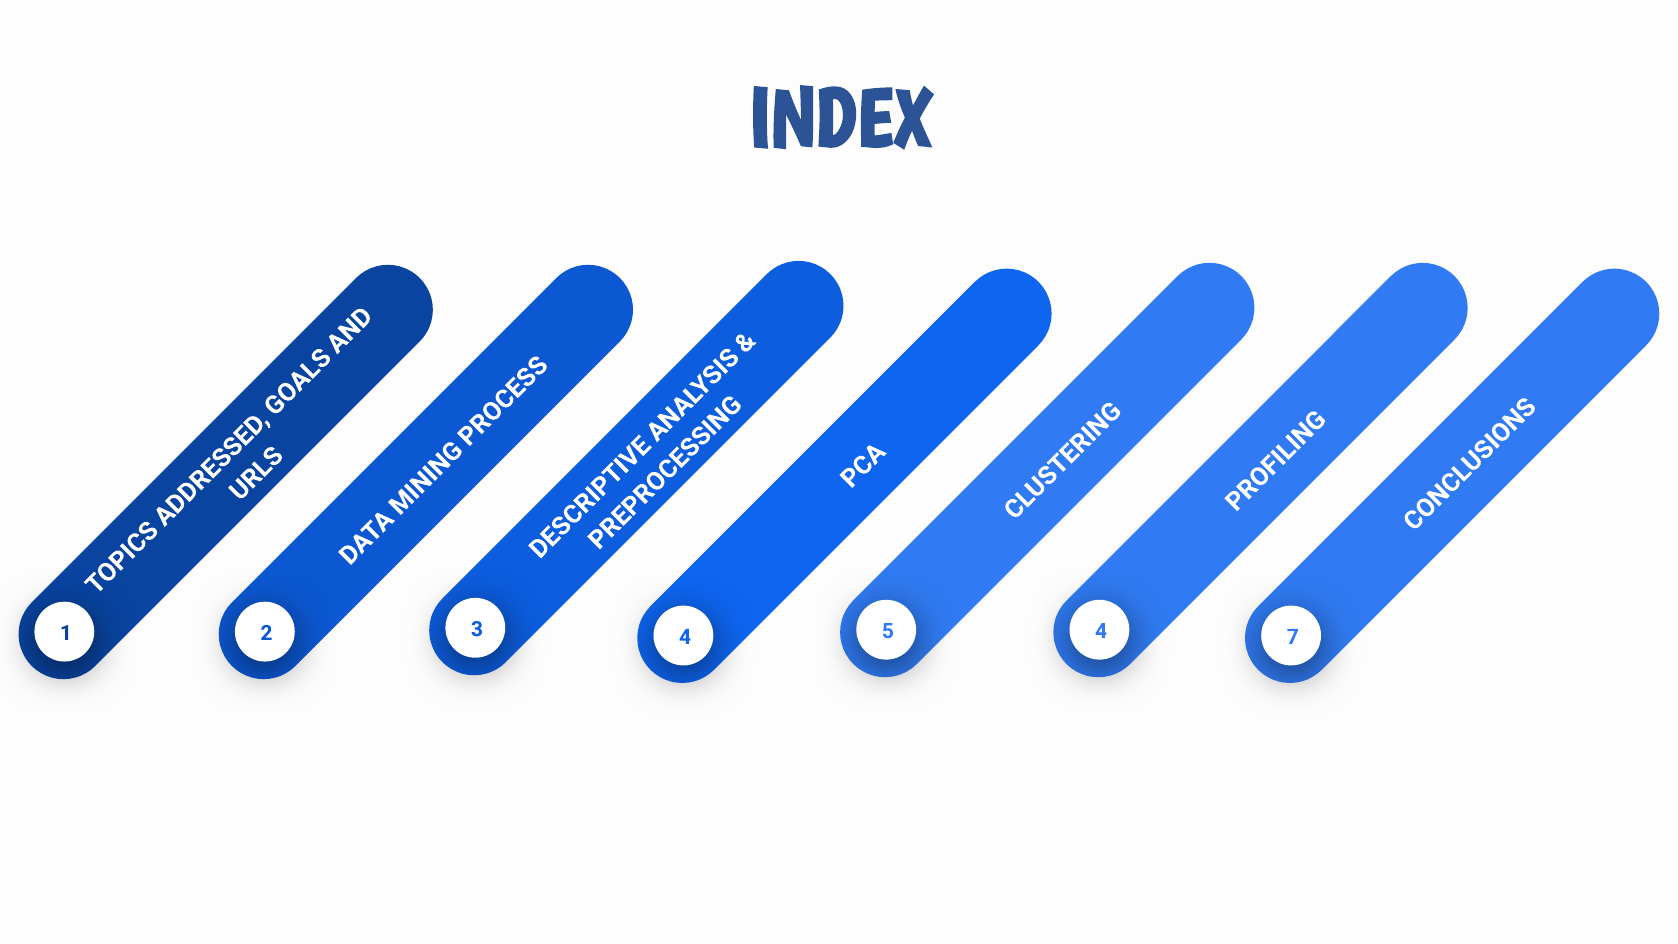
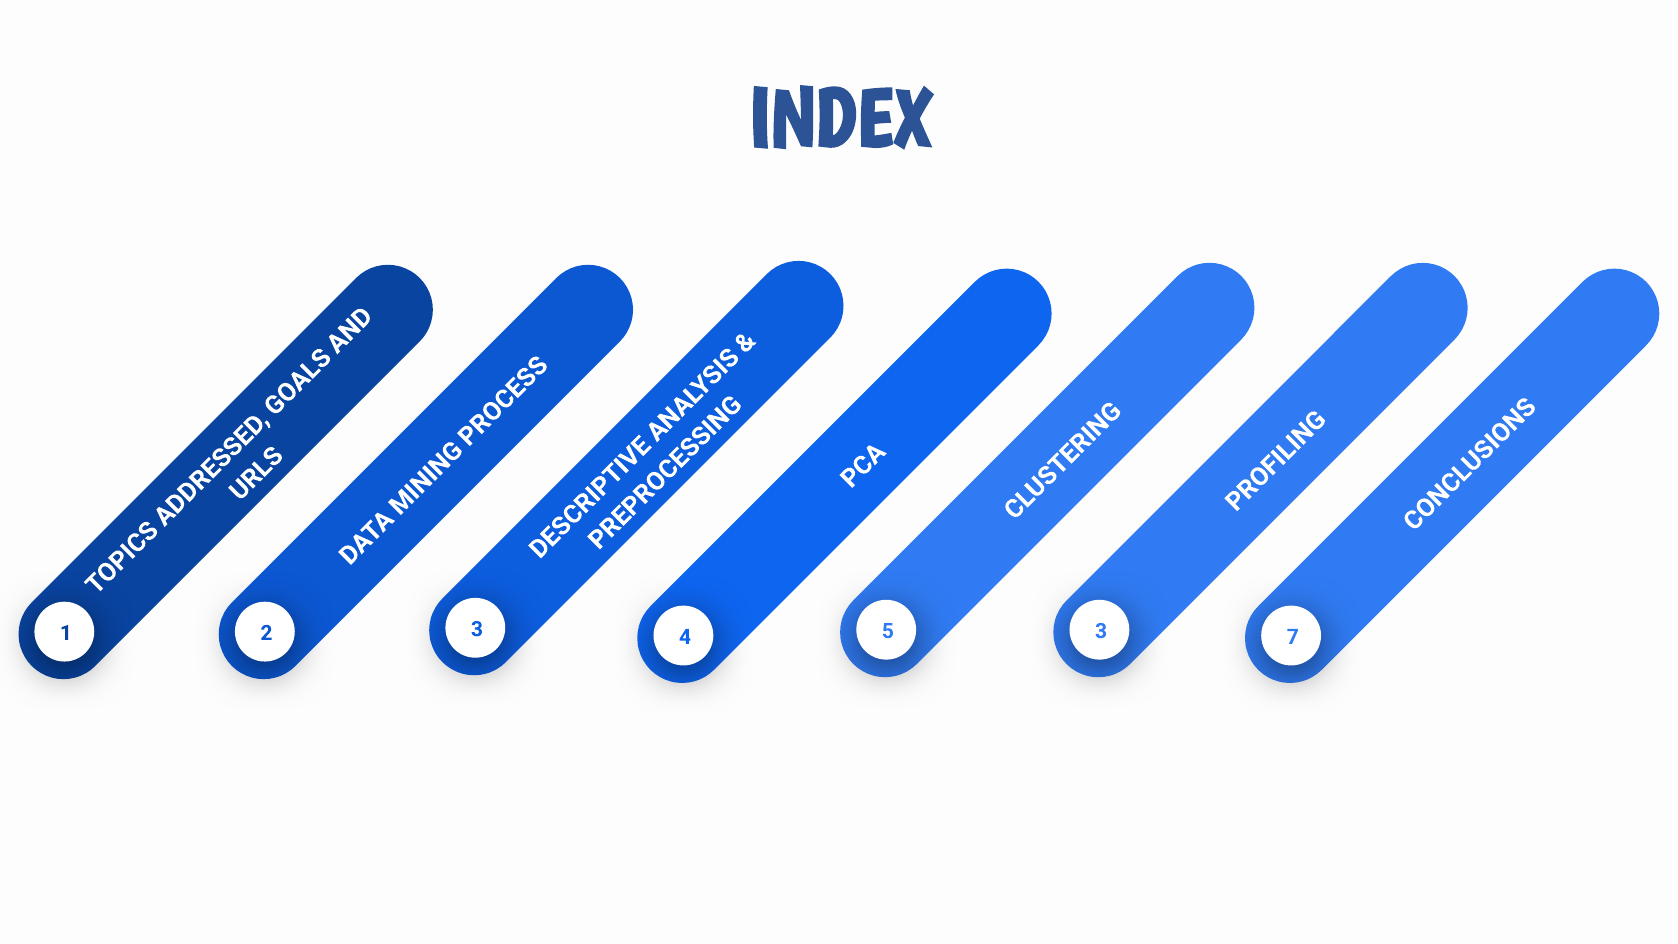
2 4: 4 -> 3
